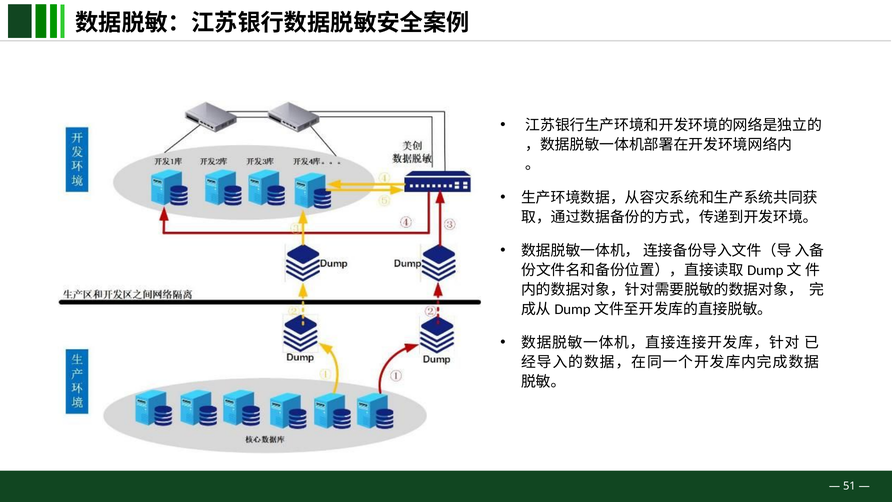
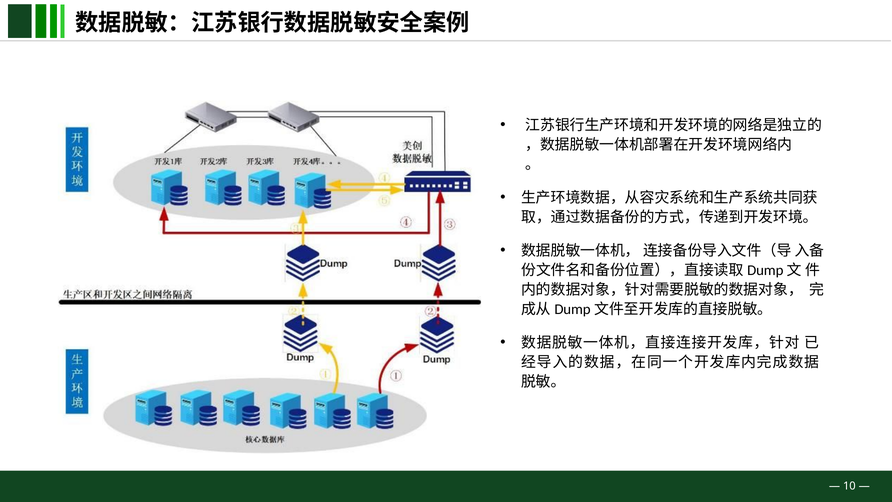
51: 51 -> 10
